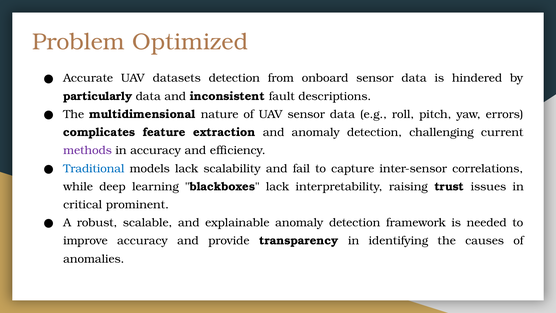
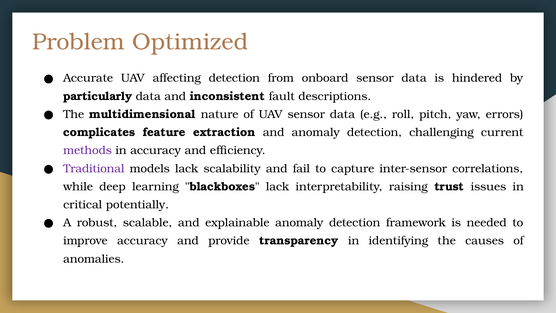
datasets: datasets -> affecting
Traditional colour: blue -> purple
prominent: prominent -> potentially
